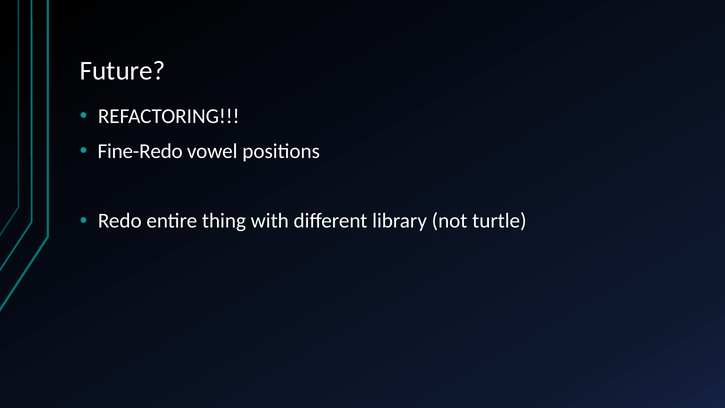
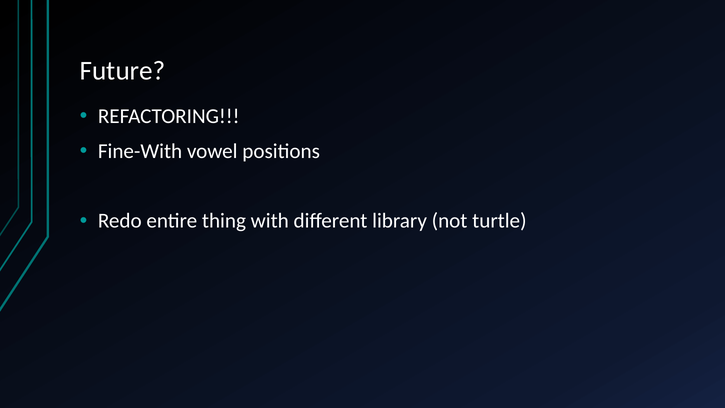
Fine-Redo: Fine-Redo -> Fine-With
